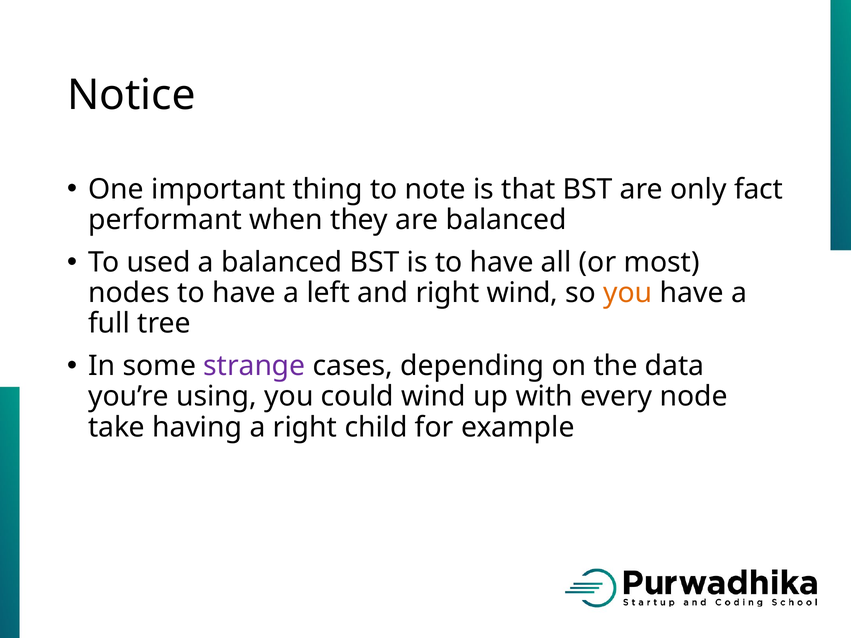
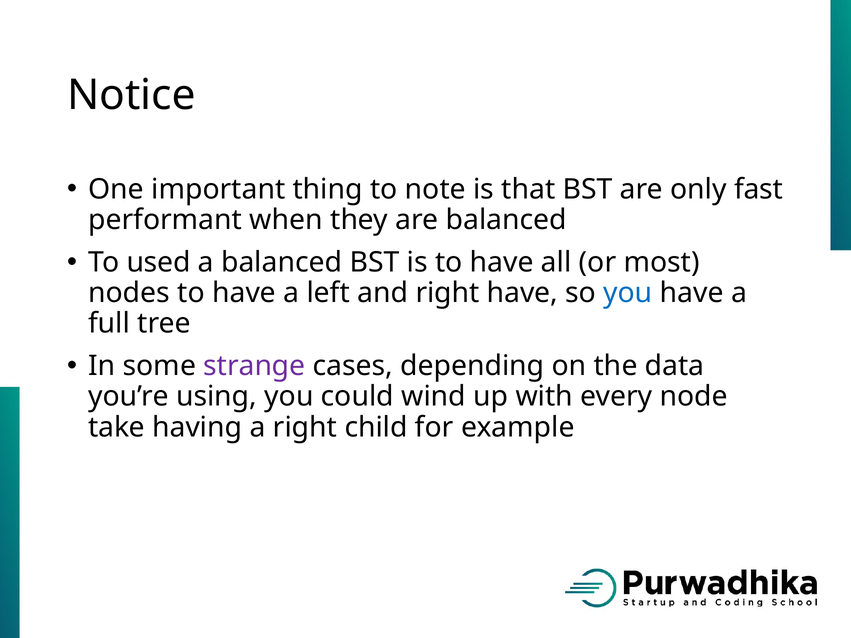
fact: fact -> fast
right wind: wind -> have
you at (628, 293) colour: orange -> blue
